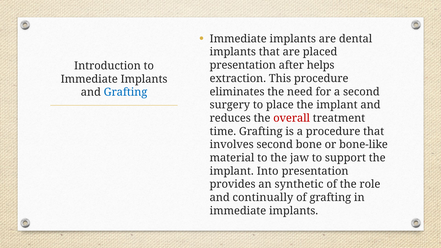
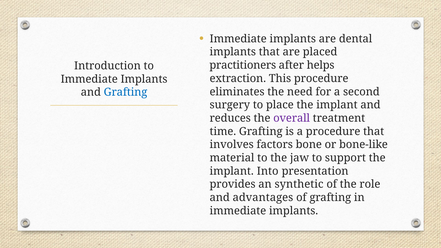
presentation at (243, 65): presentation -> practitioners
overall colour: red -> purple
involves second: second -> factors
continually: continually -> advantages
